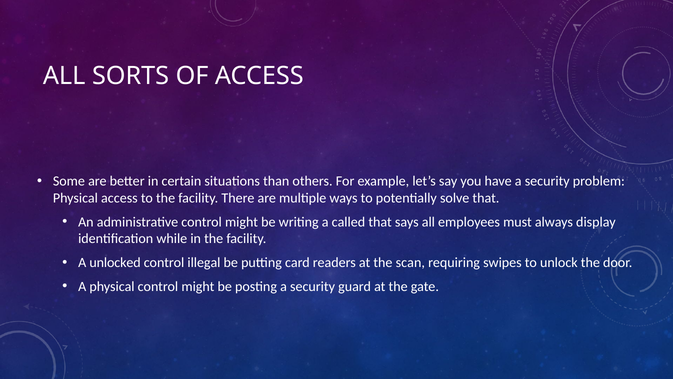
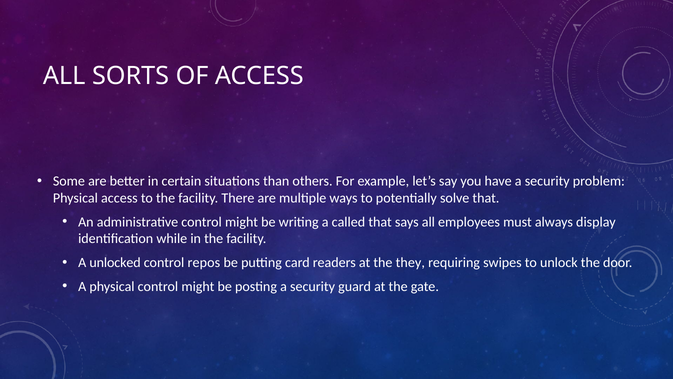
illegal: illegal -> repos
scan: scan -> they
